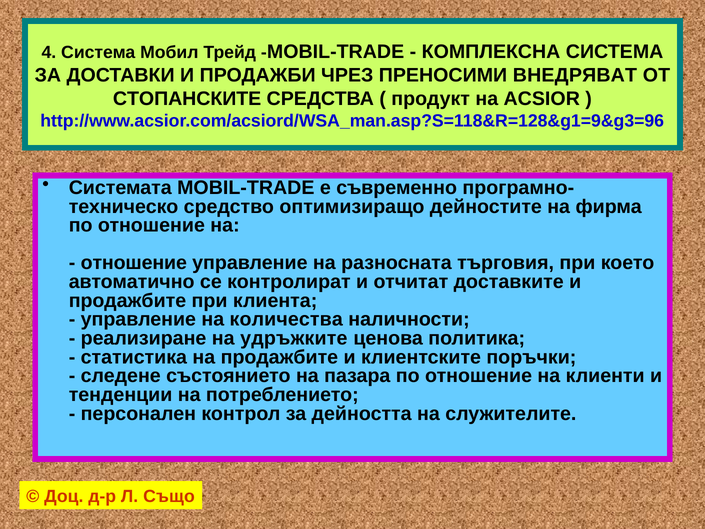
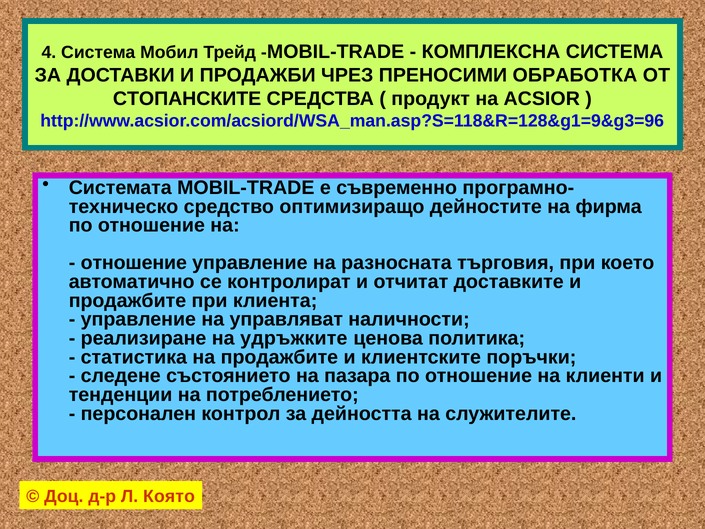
ВНЕДРЯВАТ: ВНЕДРЯВАТ -> ОБРАБОТКА
количества: количества -> управляват
Също: Също -> Която
